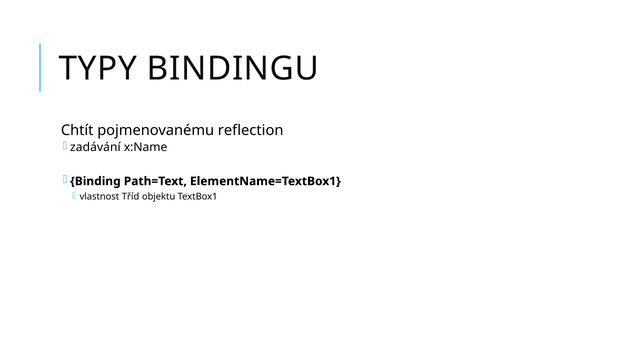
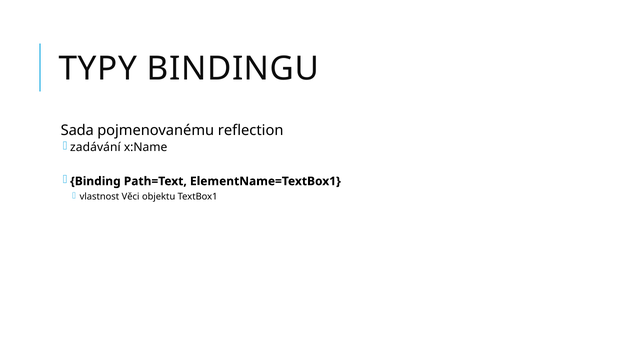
Chtít: Chtít -> Sada
Tříd: Tříd -> Věci
